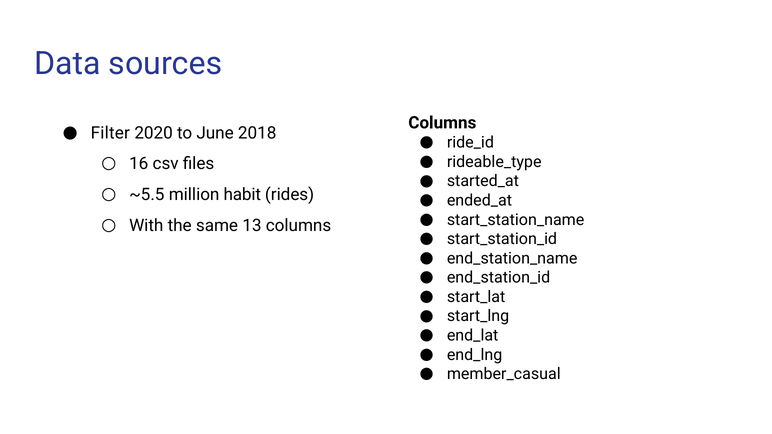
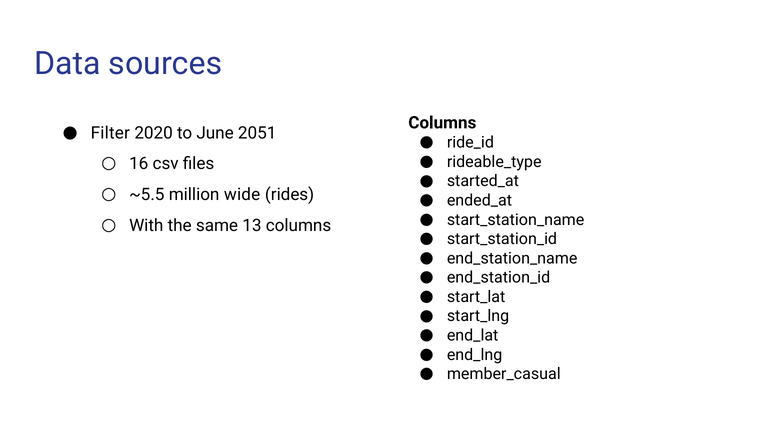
2018: 2018 -> 2051
habit: habit -> wide
